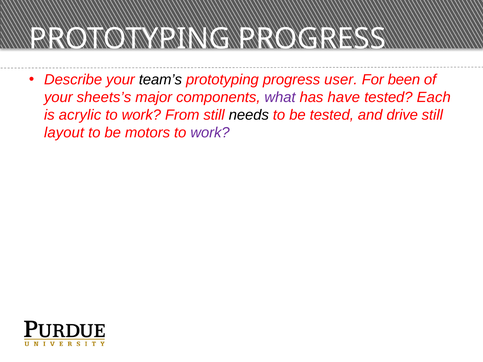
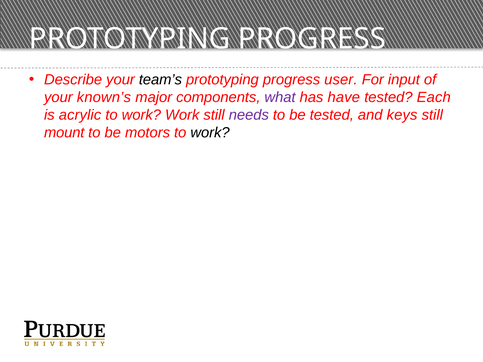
been: been -> input
sheets’s: sheets’s -> known’s
work From: From -> Work
needs colour: black -> purple
drive: drive -> keys
layout: layout -> mount
work at (210, 133) colour: purple -> black
